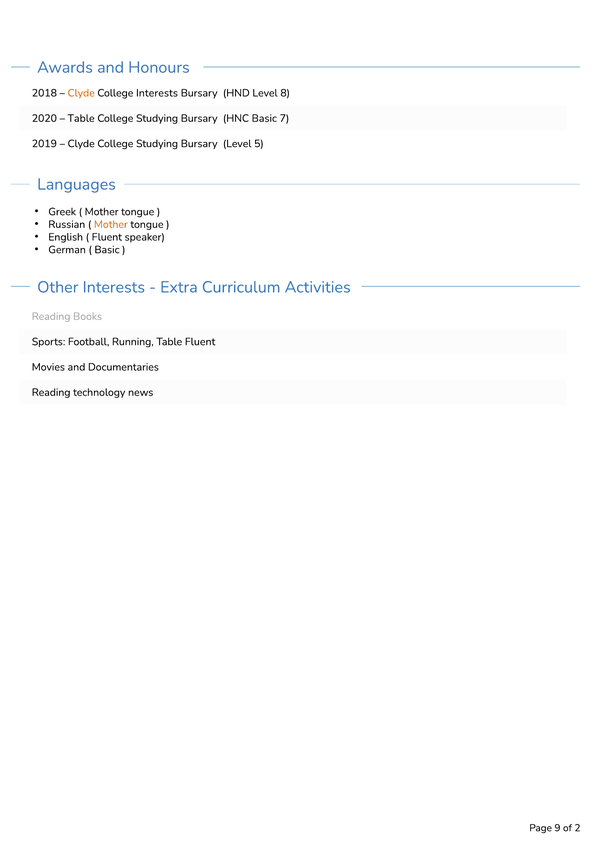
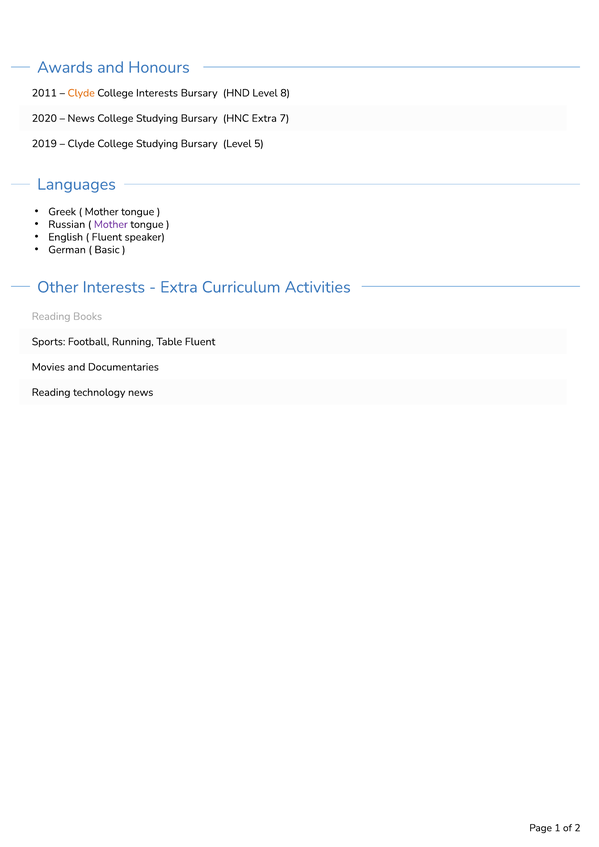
2018: 2018 -> 2011
Table at (81, 118): Table -> News
HNC Basic: Basic -> Extra
Mother at (111, 224) colour: orange -> purple
9: 9 -> 1
